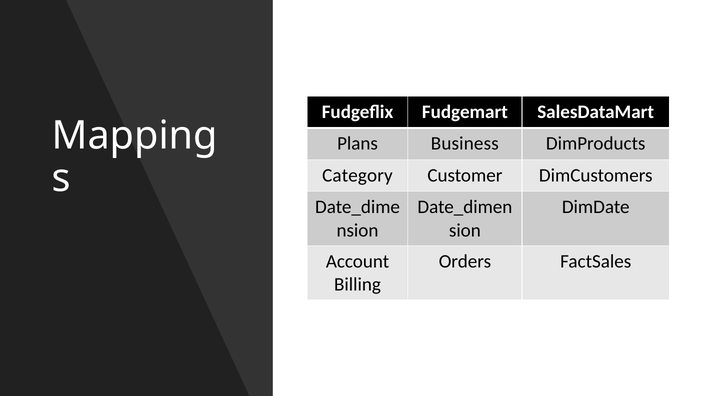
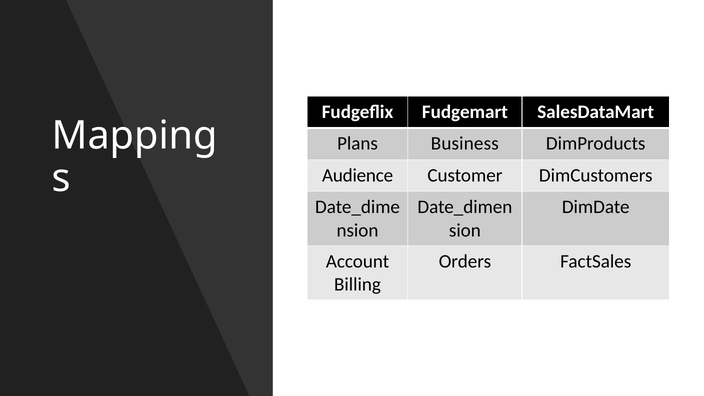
Category: Category -> Audience
